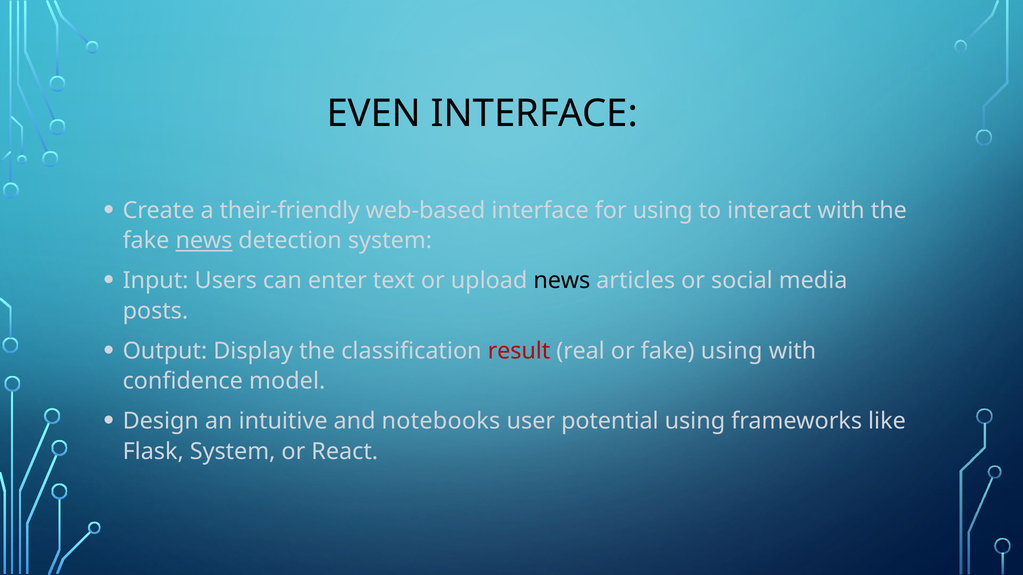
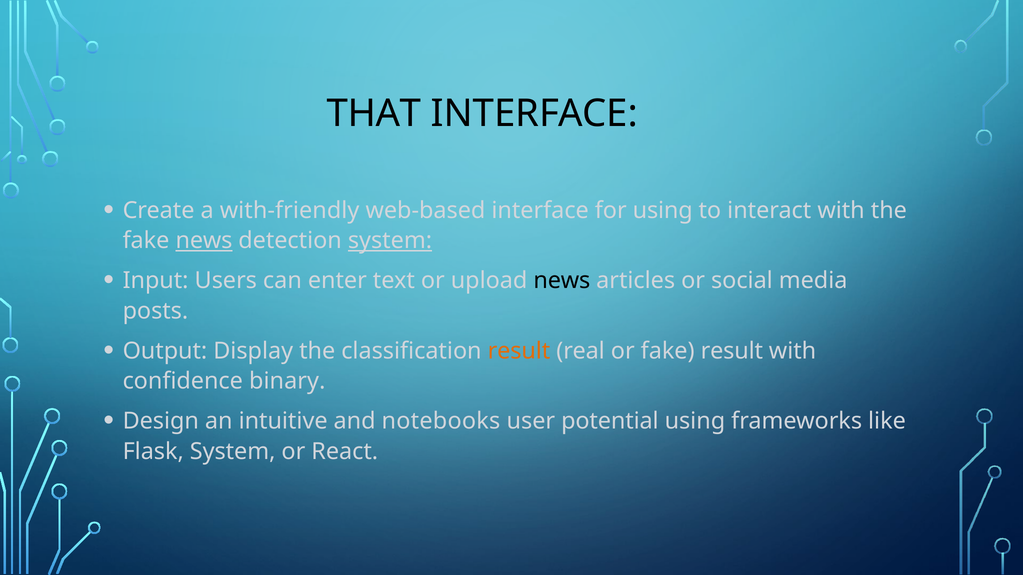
EVEN: EVEN -> THAT
their-friendly: their-friendly -> with-friendly
system at (390, 241) underline: none -> present
result at (519, 351) colour: red -> orange
fake using: using -> result
model: model -> binary
